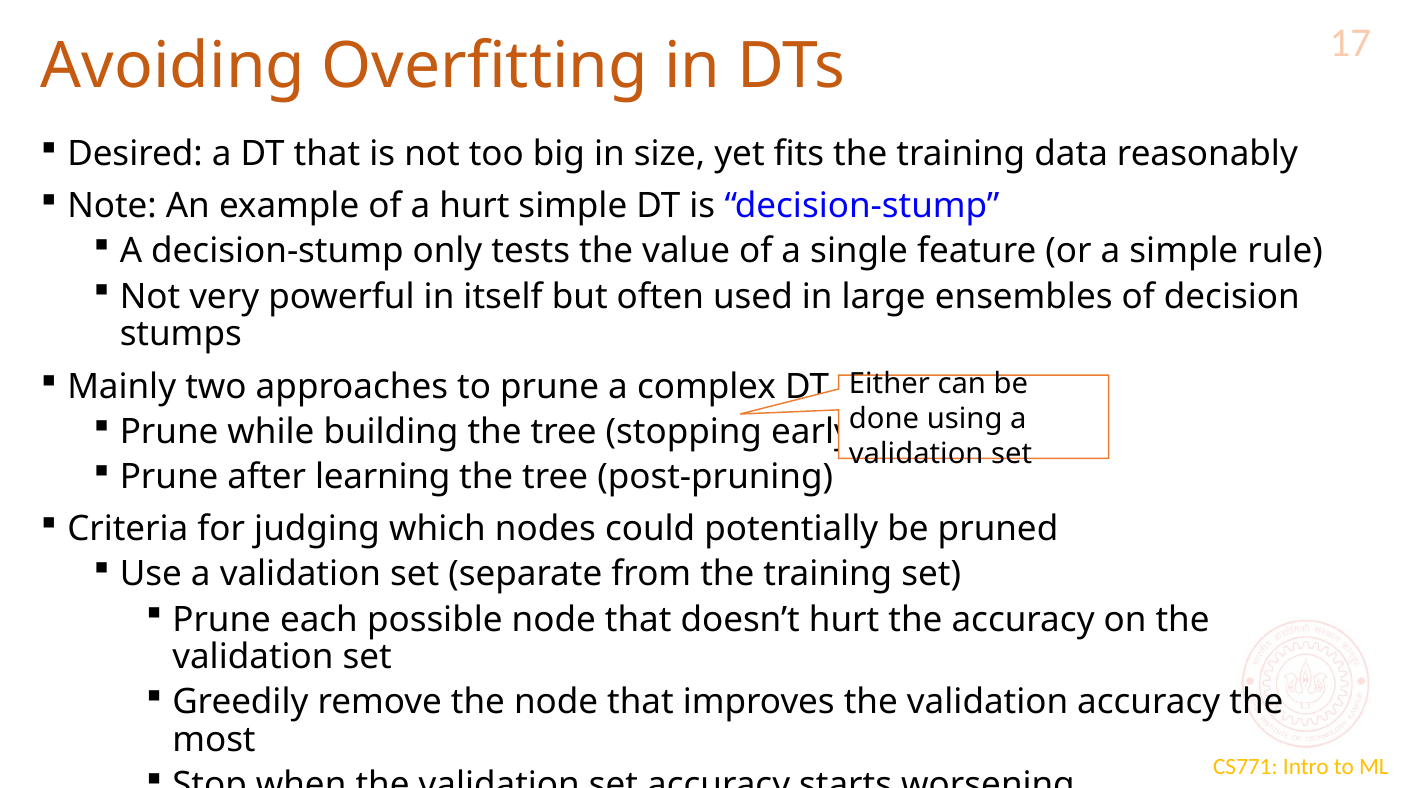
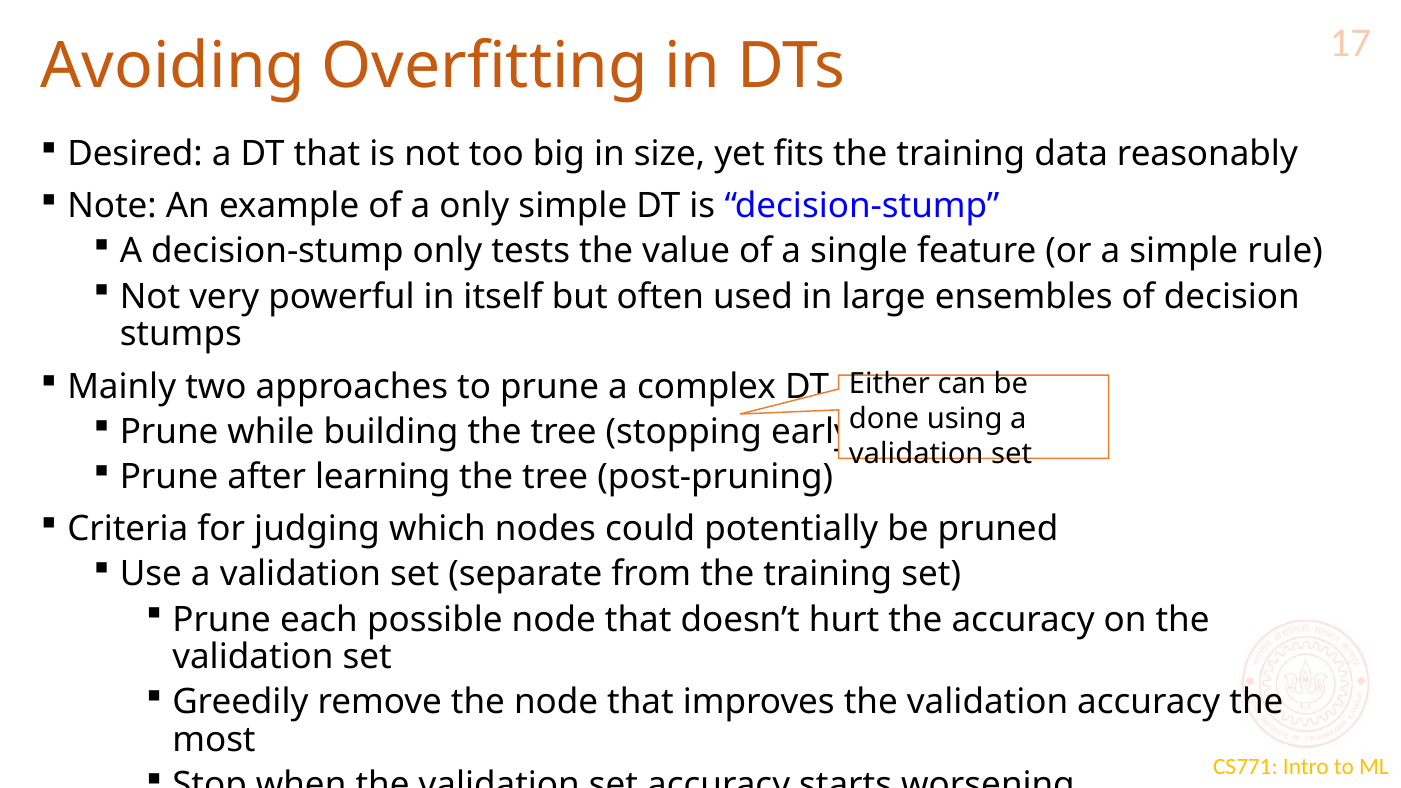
a hurt: hurt -> only
